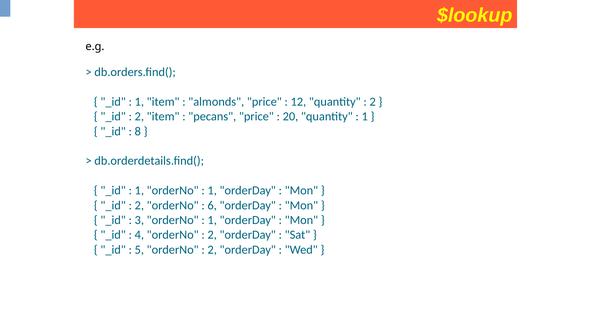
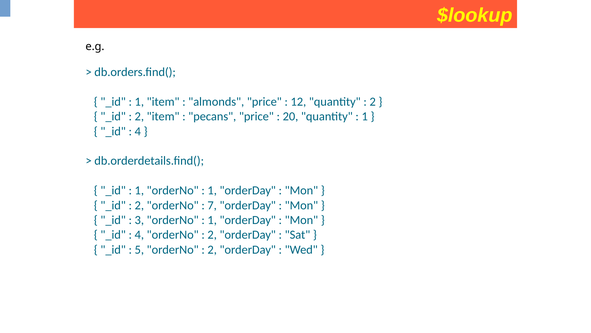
8 at (138, 131): 8 -> 4
6: 6 -> 7
